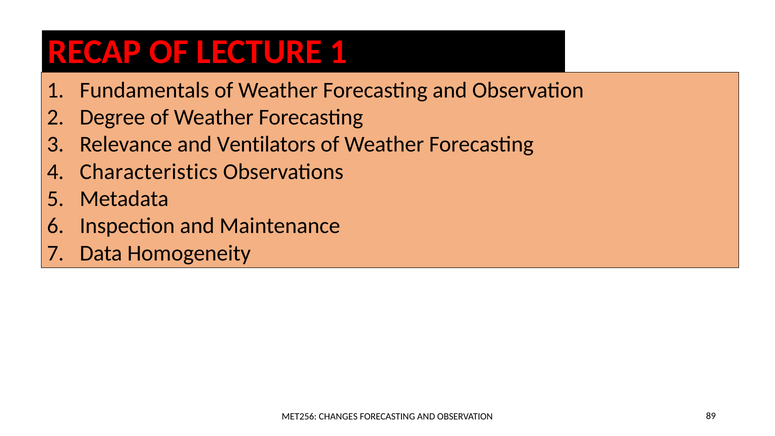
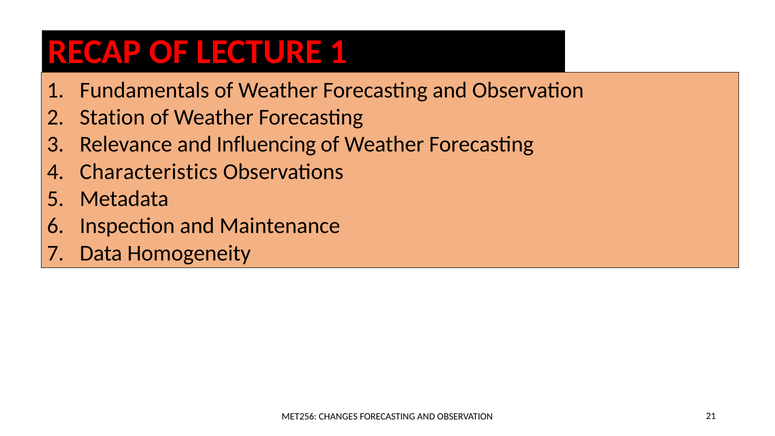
Degree: Degree -> Station
Ventilators: Ventilators -> Influencing
89: 89 -> 21
